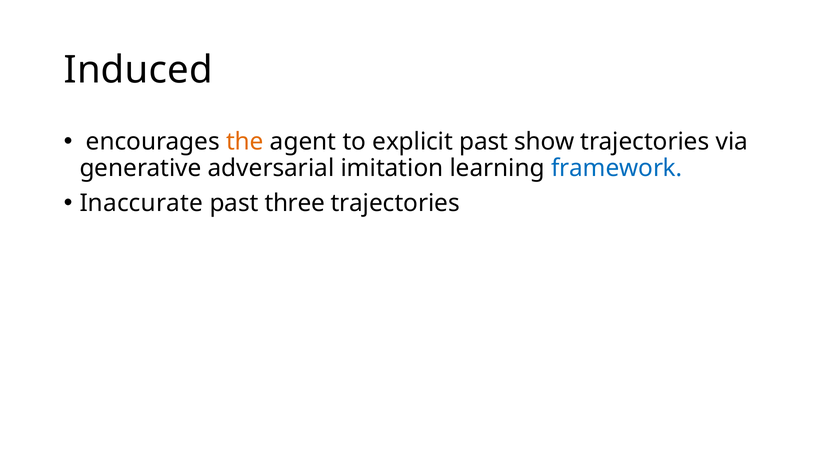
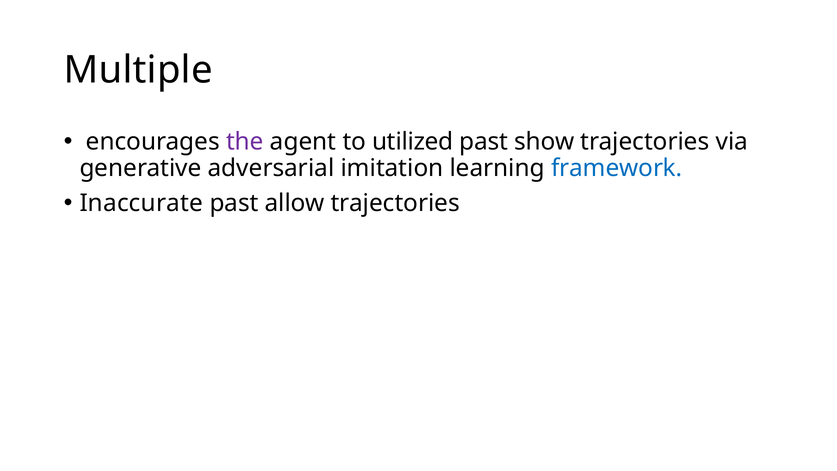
Induced: Induced -> Multiple
the colour: orange -> purple
explicit: explicit -> utilized
three: three -> allow
